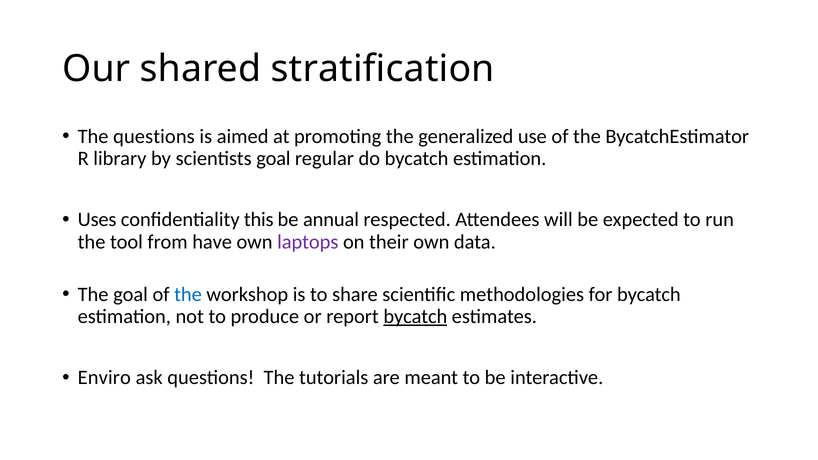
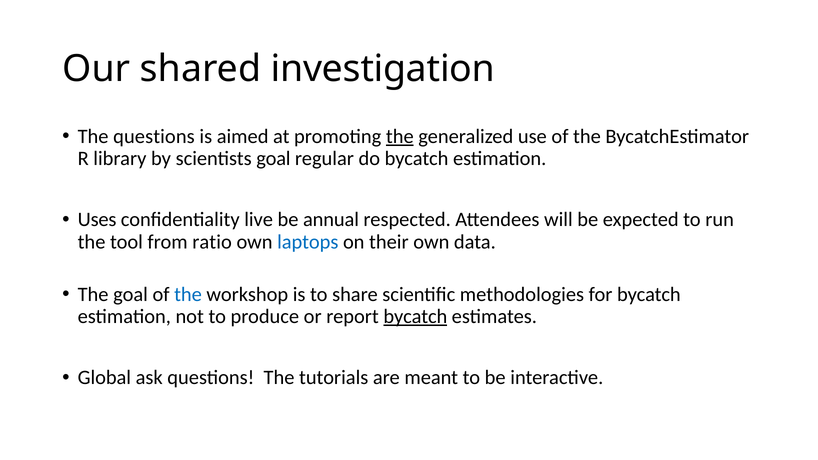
stratification: stratification -> investigation
the at (400, 136) underline: none -> present
this: this -> live
have: have -> ratio
laptops colour: purple -> blue
Enviro: Enviro -> Global
